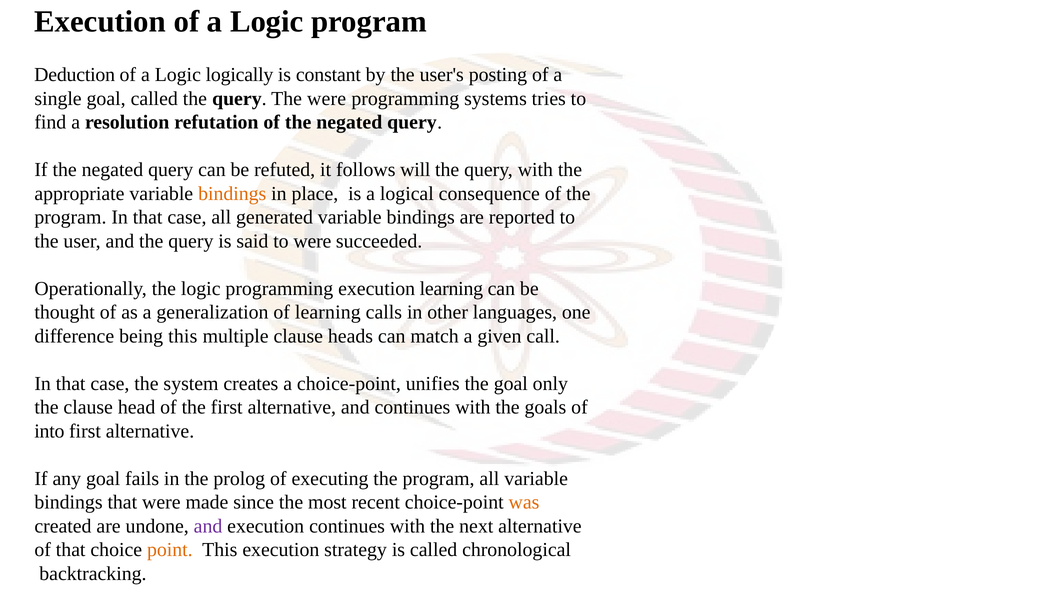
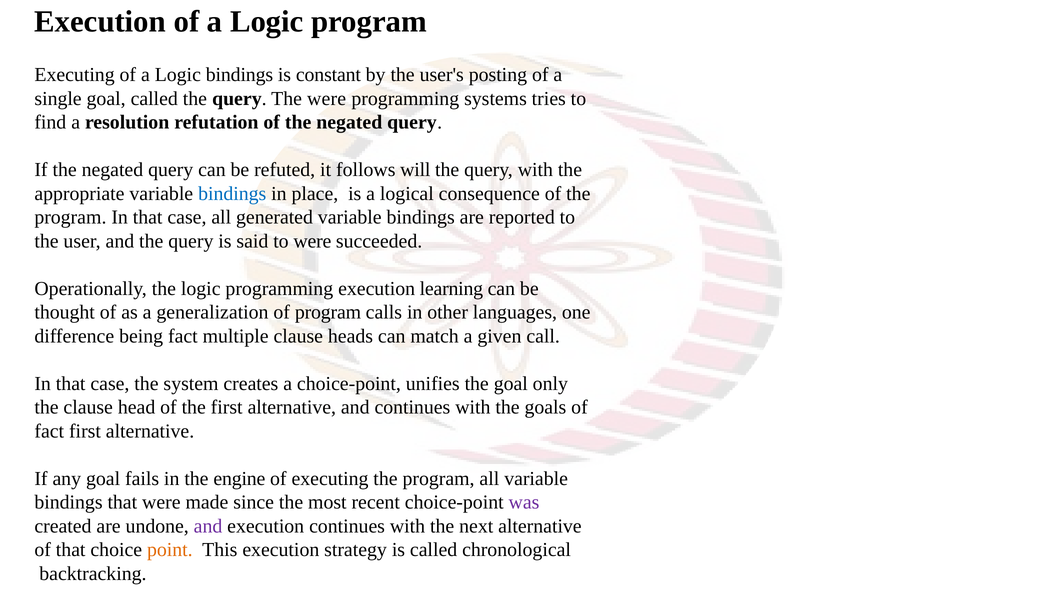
Deduction at (75, 75): Deduction -> Executing
Logic logically: logically -> bindings
bindings at (232, 194) colour: orange -> blue
of learning: learning -> program
being this: this -> fact
into at (49, 432): into -> fact
prolog: prolog -> engine
was colour: orange -> purple
